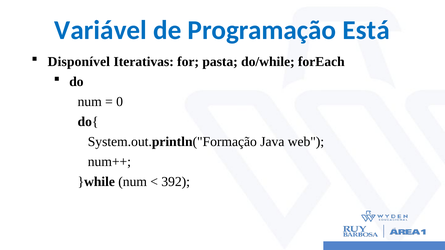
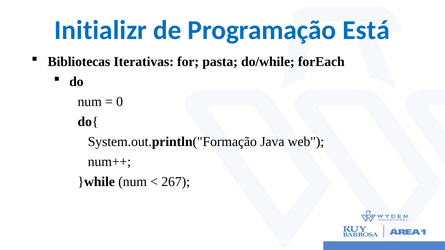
Variável: Variável -> Initializr
Disponível: Disponível -> Bibliotecas
392: 392 -> 267
